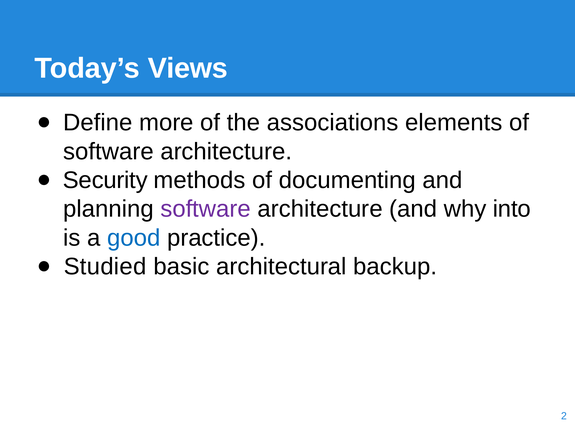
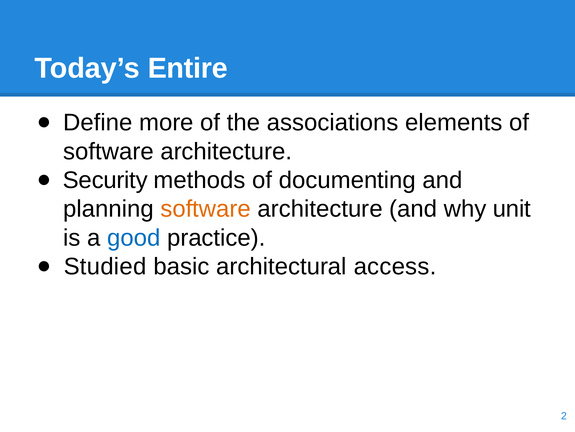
Views: Views -> Entire
software at (206, 209) colour: purple -> orange
into: into -> unit
backup: backup -> access
